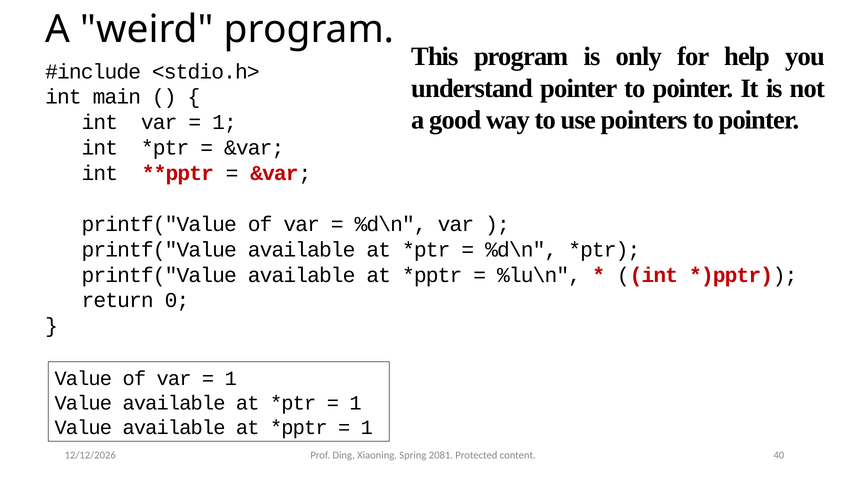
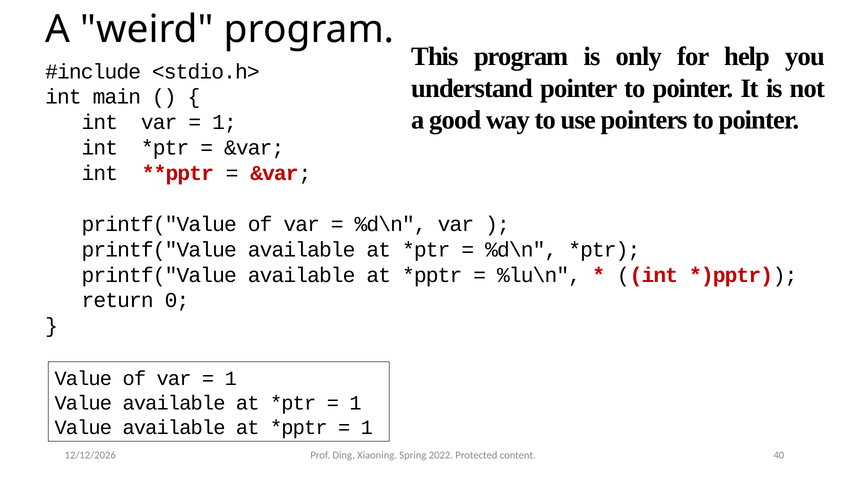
2081: 2081 -> 2022
